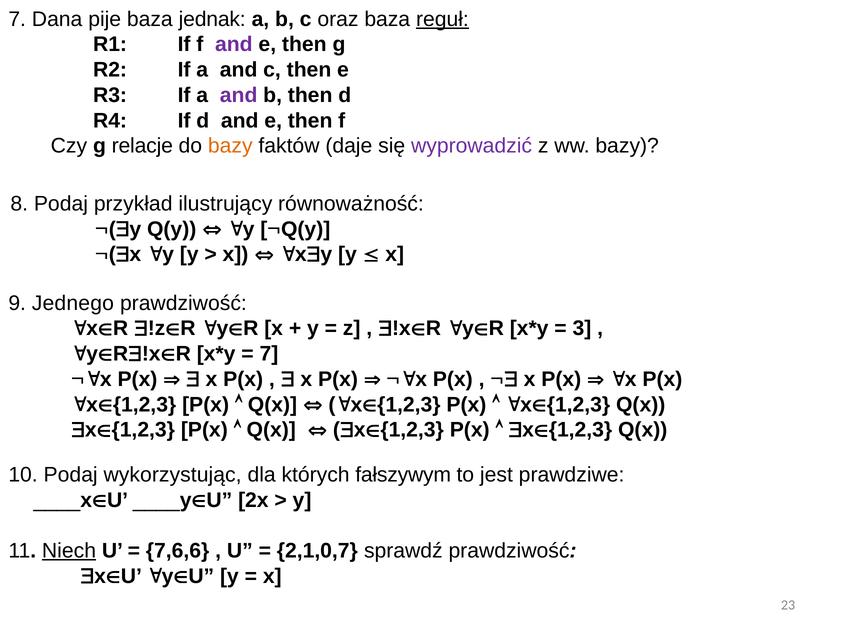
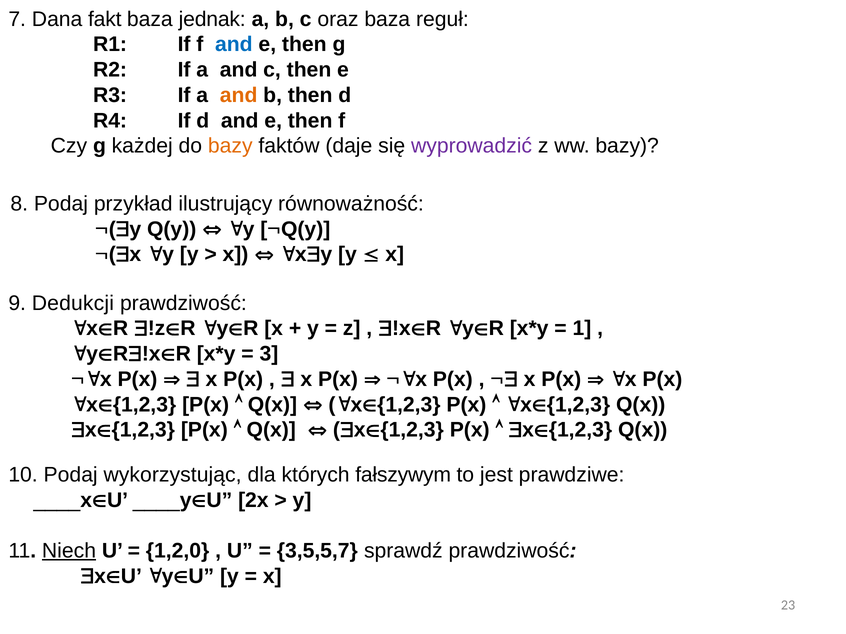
pije: pije -> fakt
reguł underline: present -> none
and at (234, 45) colour: purple -> blue
and at (239, 95) colour: purple -> orange
relacje: relacje -> każdej
Jednego: Jednego -> Dedukcji
3: 3 -> 1
7 at (269, 354): 7 -> 3
7,6,6: 7,6,6 -> 1,2,0
2,1,0,7: 2,1,0,7 -> 3,5,5,7
